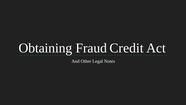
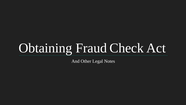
Credit: Credit -> Check
